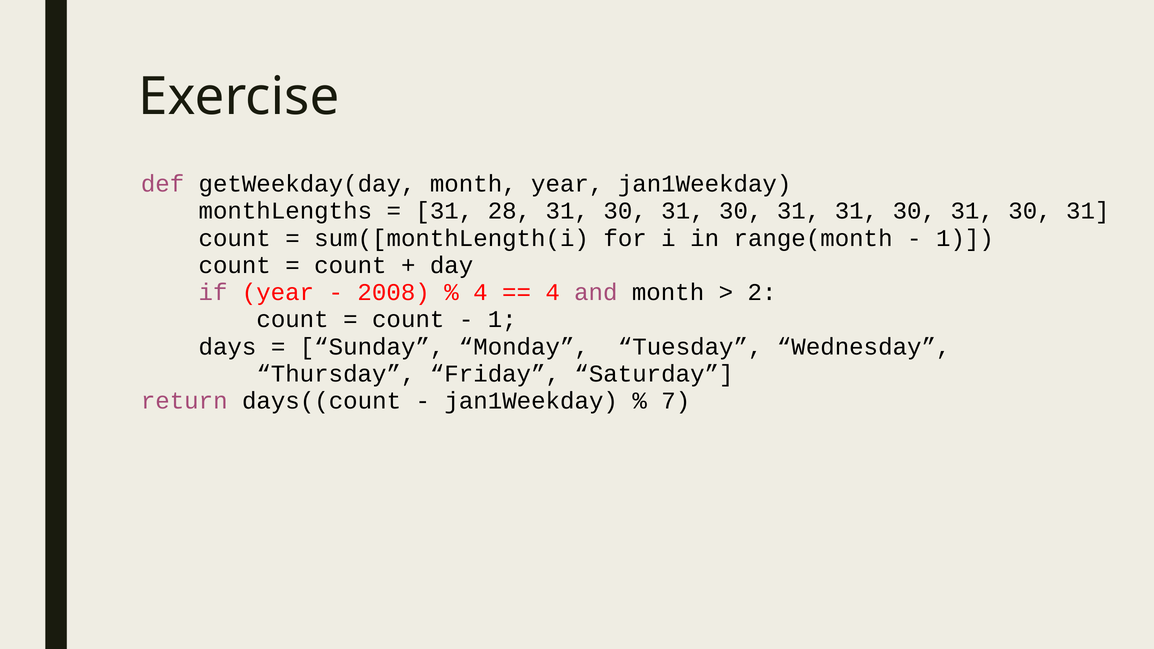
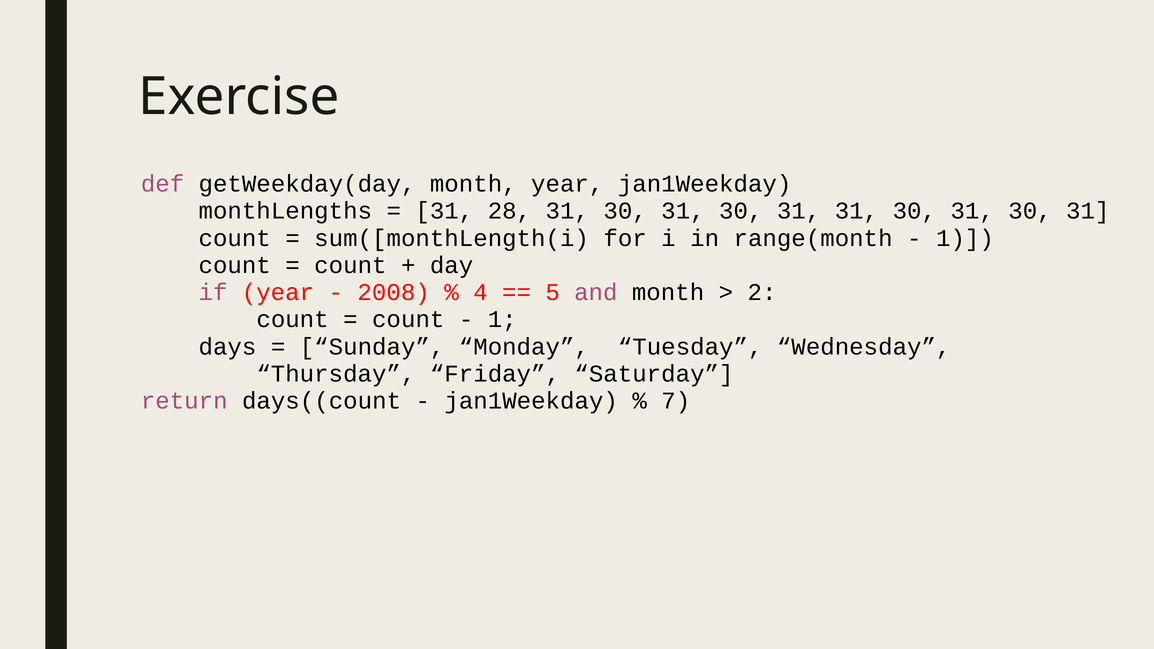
4 at (553, 292): 4 -> 5
